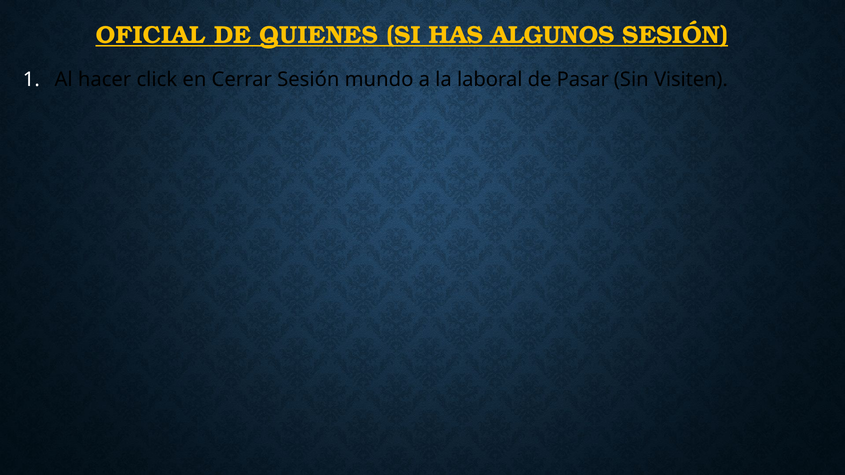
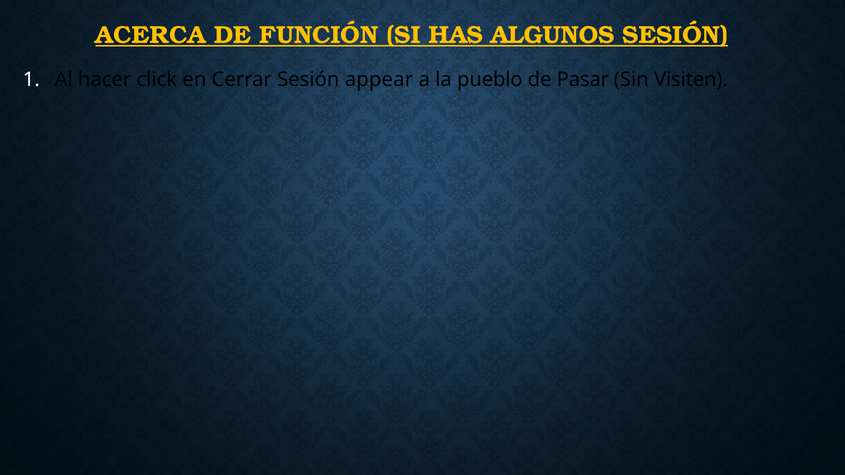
OFICIAL: OFICIAL -> ACERCA
QUIENES: QUIENES -> FUNCIÓN
mundo: mundo -> appear
laboral: laboral -> pueblo
